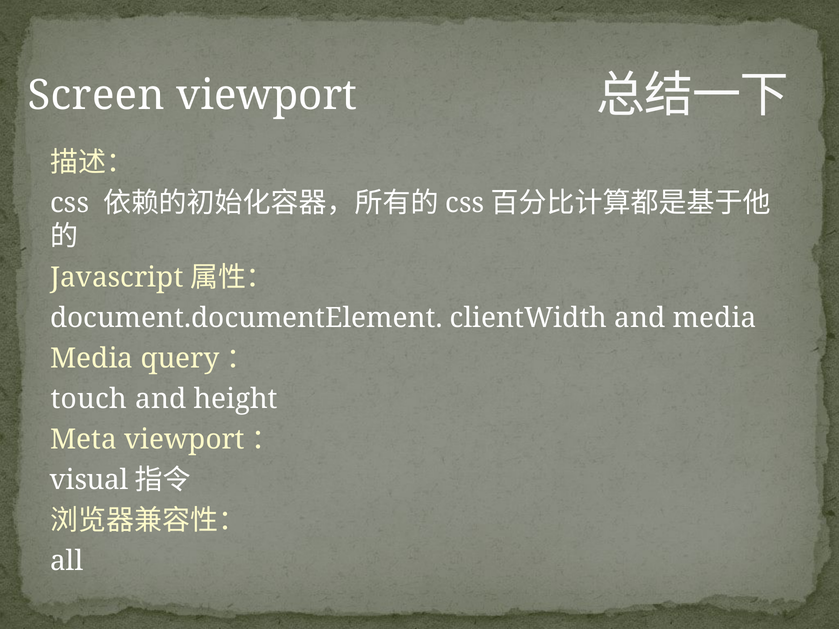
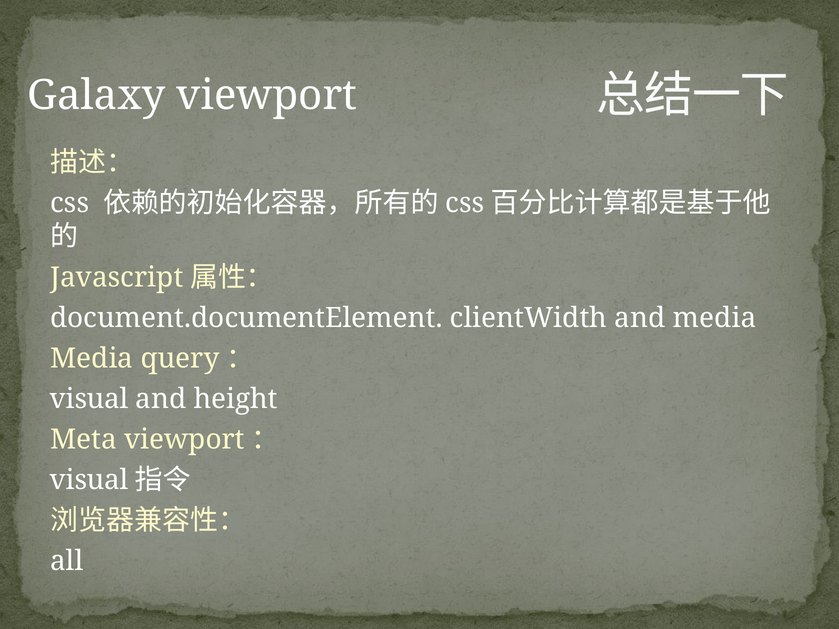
Screen: Screen -> Galaxy
touch at (89, 399): touch -> visual
